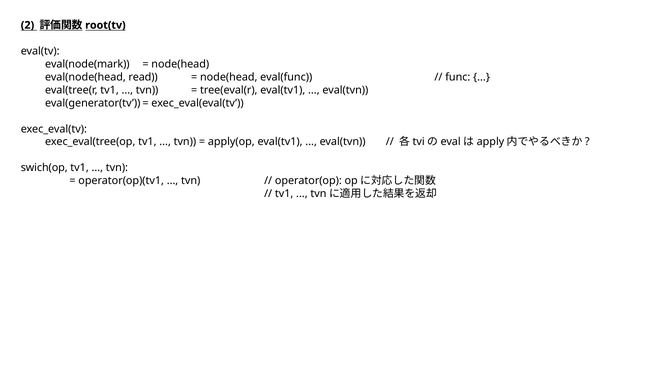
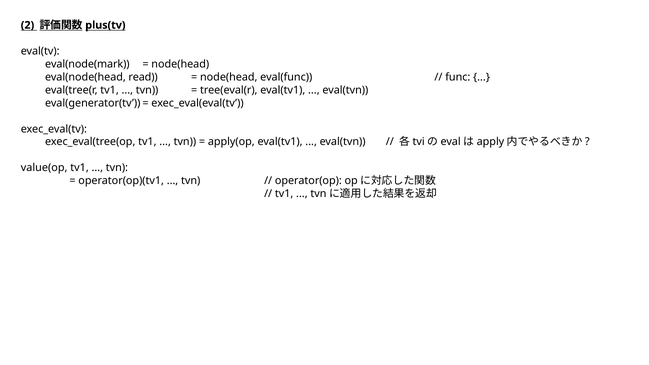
root(tv: root(tv -> plus(tv
swich(op: swich(op -> value(op
